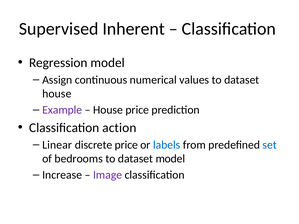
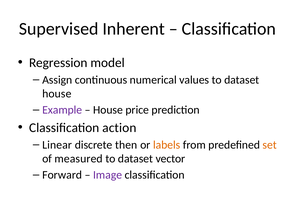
discrete price: price -> then
labels colour: blue -> orange
set colour: blue -> orange
bedrooms: bedrooms -> measured
dataset model: model -> vector
Increase: Increase -> Forward
